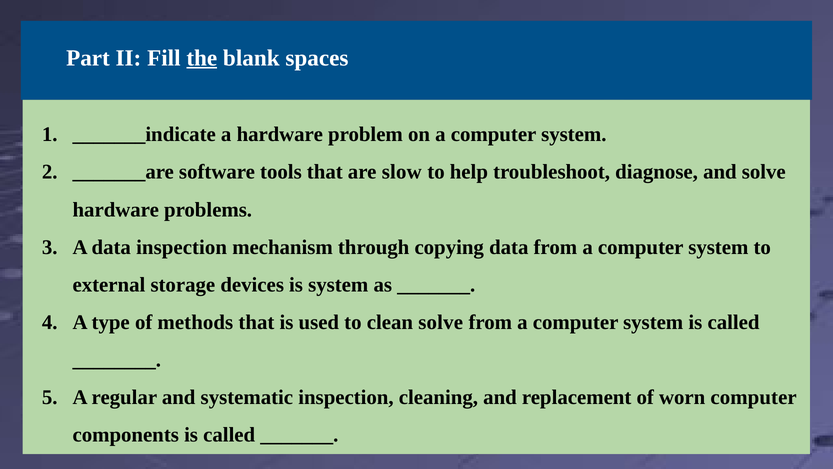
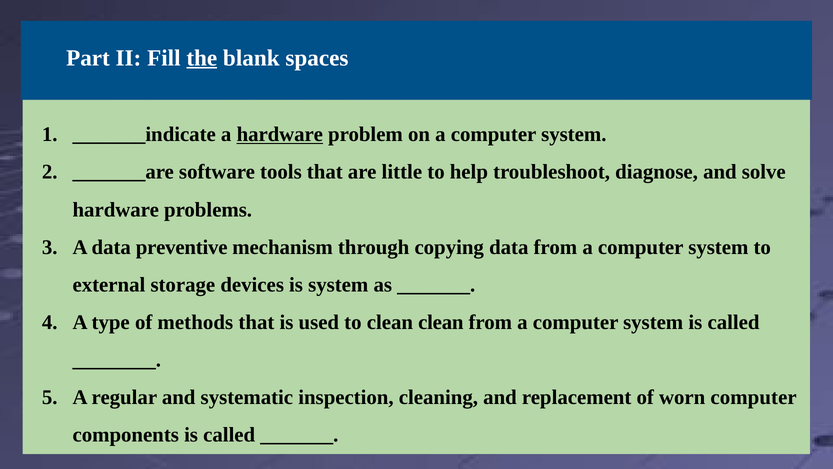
hardware at (280, 134) underline: none -> present
slow: slow -> little
data inspection: inspection -> preventive
clean solve: solve -> clean
